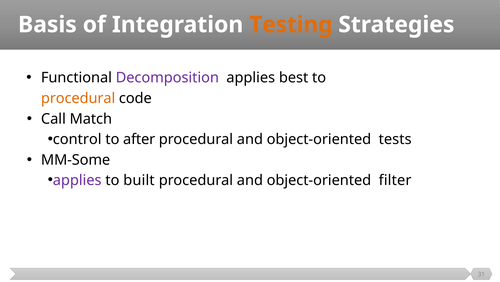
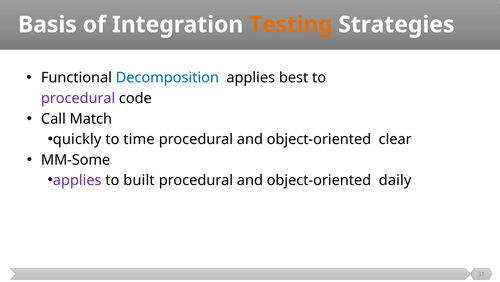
Decomposition colour: purple -> blue
procedural at (78, 98) colour: orange -> purple
control: control -> quickly
after: after -> time
tests: tests -> clear
filter: filter -> daily
